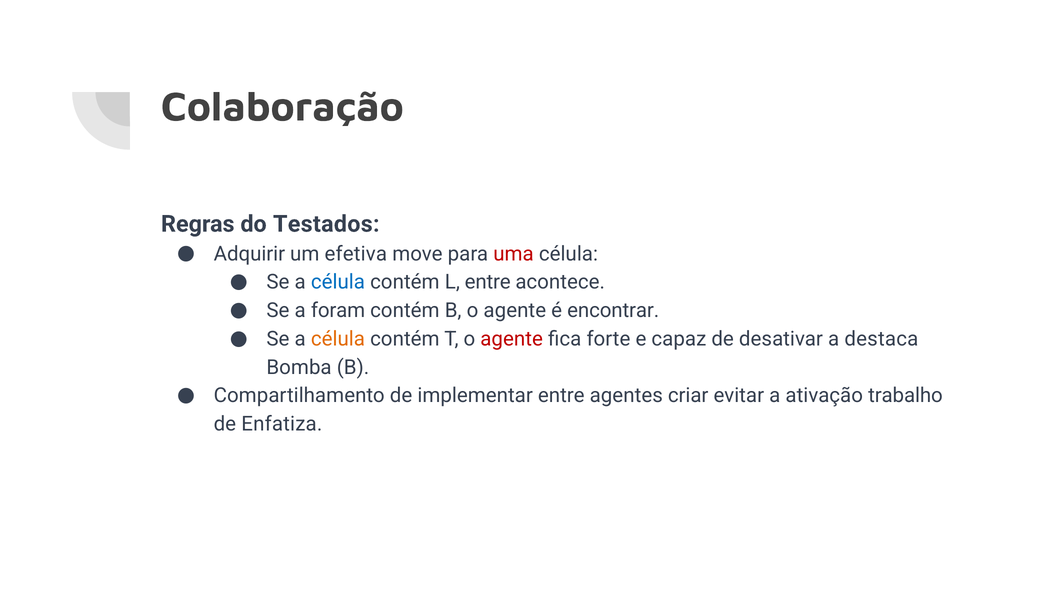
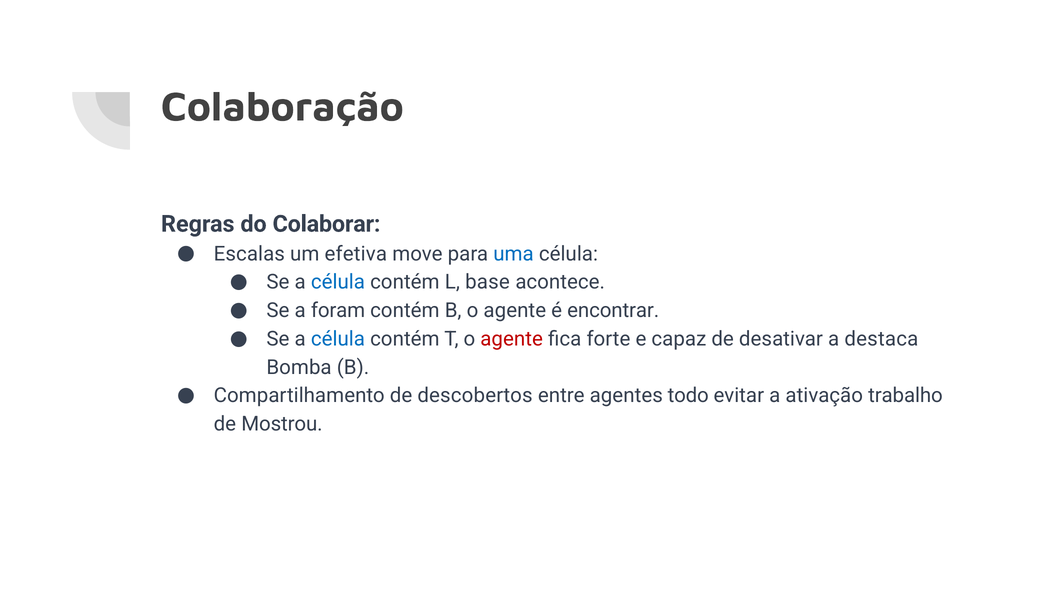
Testados: Testados -> Colaborar
Adquirir: Adquirir -> Escalas
uma colour: red -> blue
L entre: entre -> base
célula at (338, 339) colour: orange -> blue
implementar: implementar -> descobertos
criar: criar -> todo
Enfatiza: Enfatiza -> Mostrou
